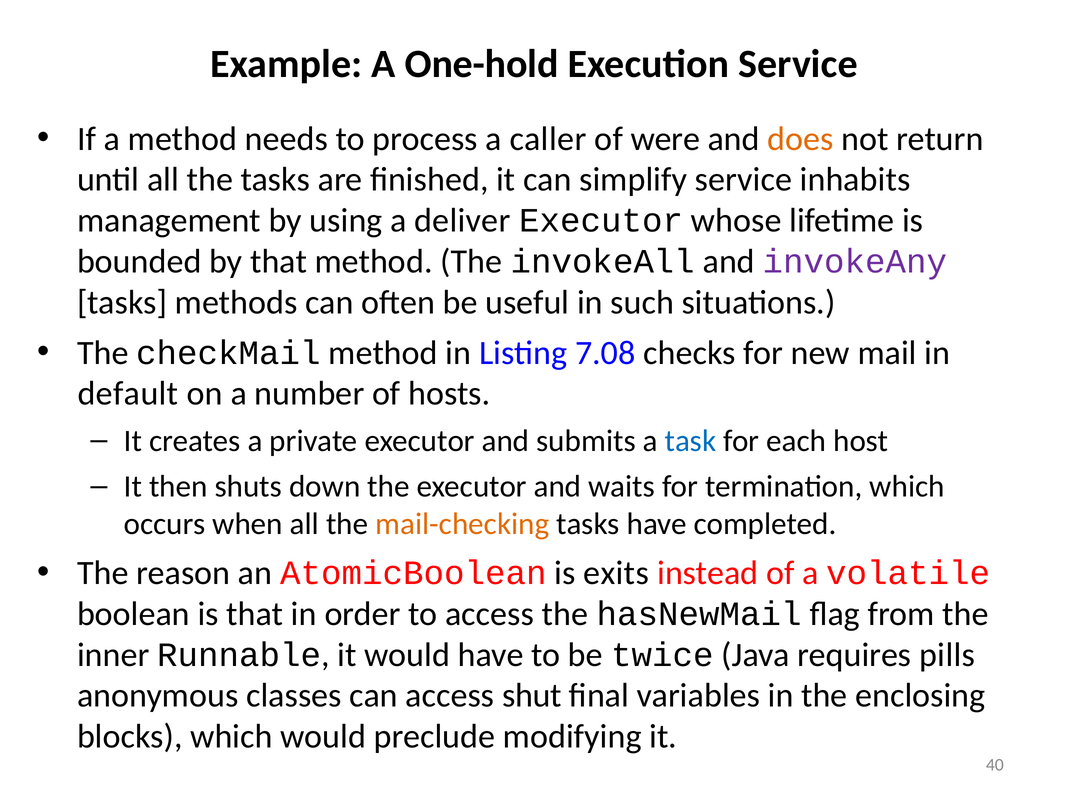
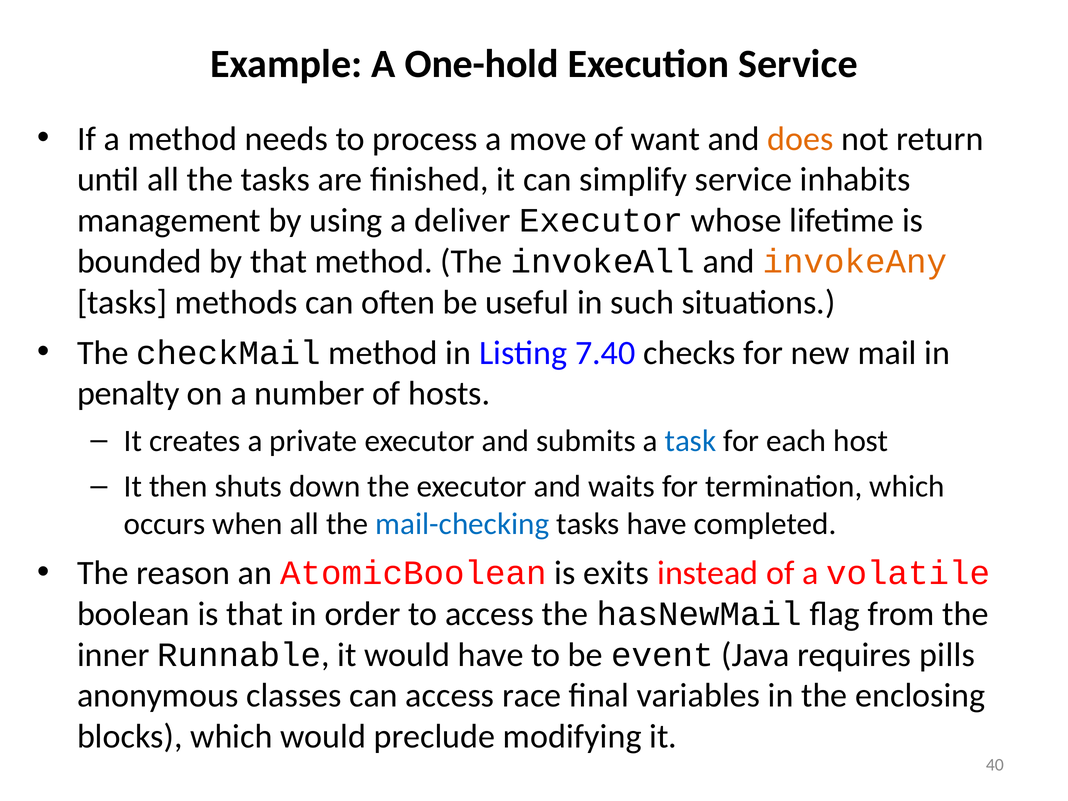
caller: caller -> move
were: were -> want
invokeAny colour: purple -> orange
7.08: 7.08 -> 7.40
default: default -> penalty
mail-checking colour: orange -> blue
twice: twice -> event
shut: shut -> race
